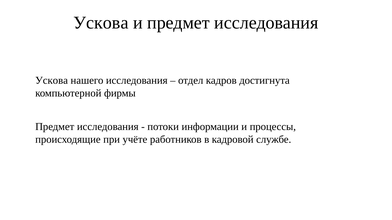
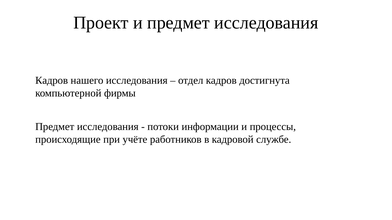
Ускова at (101, 23): Ускова -> Проект
Ускова at (52, 81): Ускова -> Кадров
